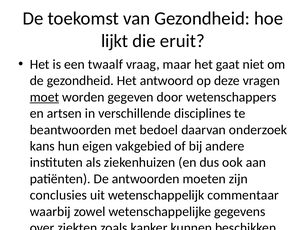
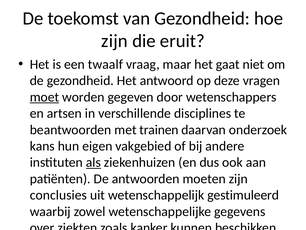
lijkt at (115, 41): lijkt -> zijn
bedoel: bedoel -> trainen
als underline: none -> present
commentaar: commentaar -> gestimuleerd
